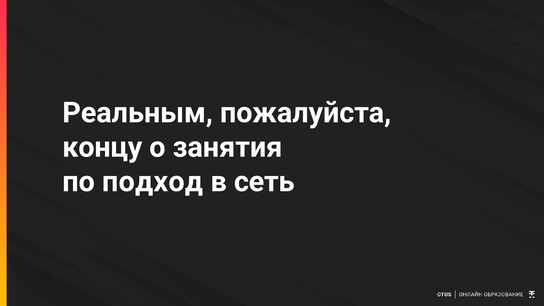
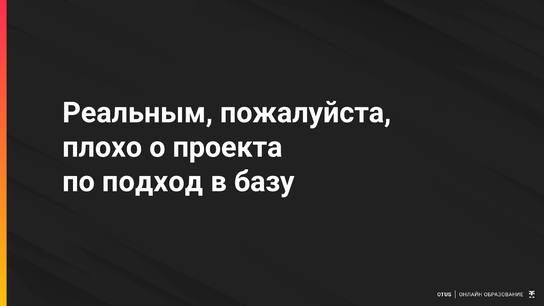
концу: концу -> плохо
занятия: занятия -> проекта
сеть: сеть -> базу
